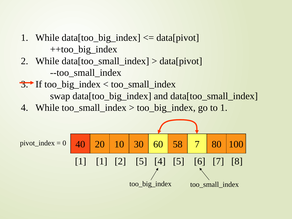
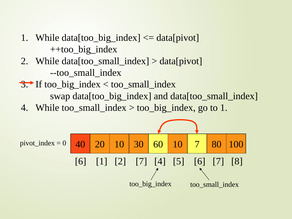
60 58: 58 -> 10
1 at (81, 161): 1 -> 6
2 5: 5 -> 7
